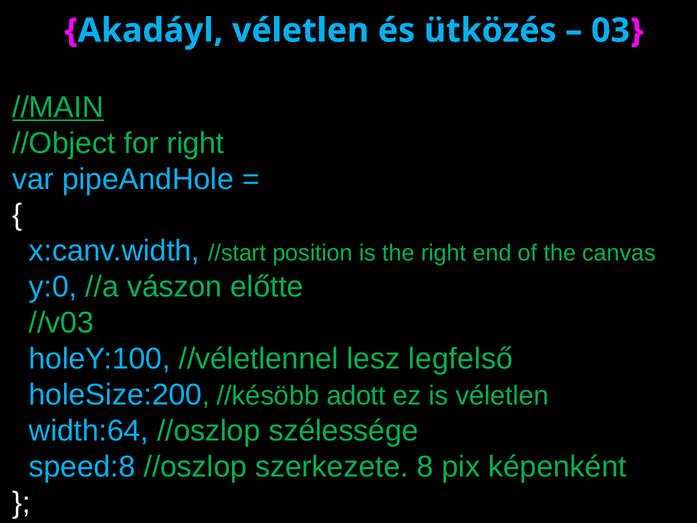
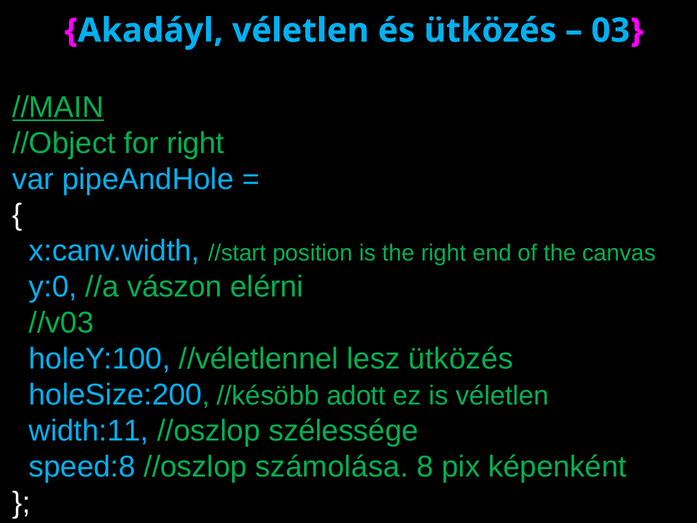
előtte: előtte -> elérni
lesz legfelső: legfelső -> ütközés
width:64: width:64 -> width:11
szerkezete: szerkezete -> számolása
